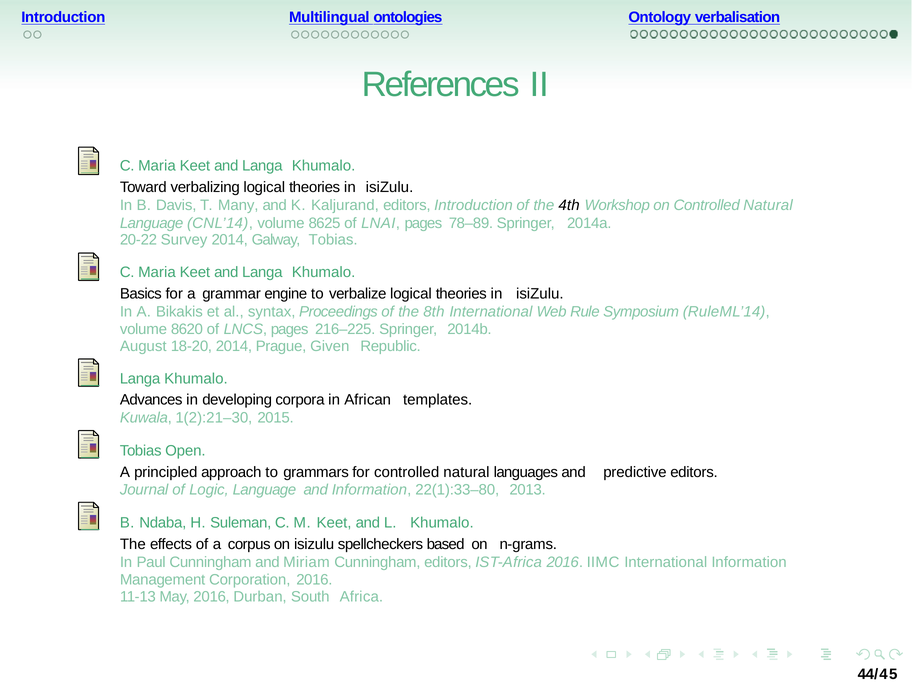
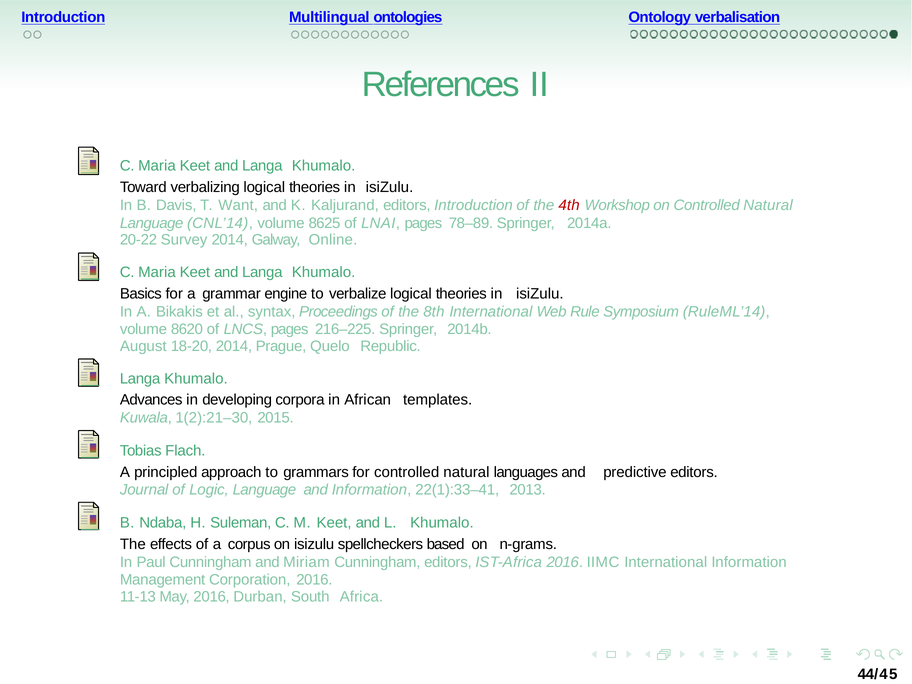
Many: Many -> Want
4th colour: black -> red
Galway Tobias: Tobias -> Online
Given: Given -> Quelo
Open: Open -> Flach
22(1):33–80: 22(1):33–80 -> 22(1):33–41
